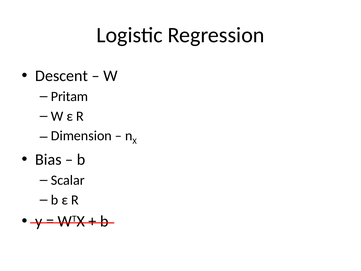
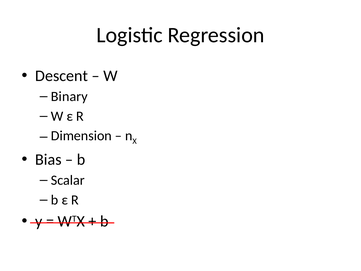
Pritam: Pritam -> Binary
